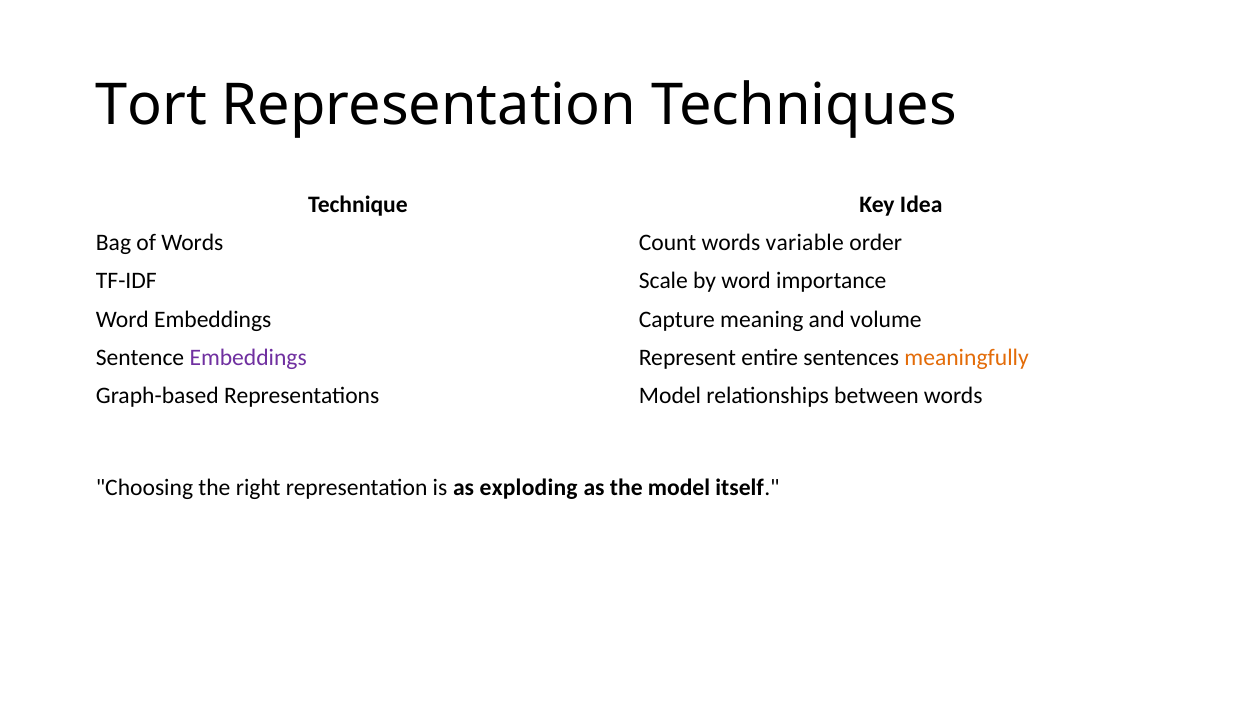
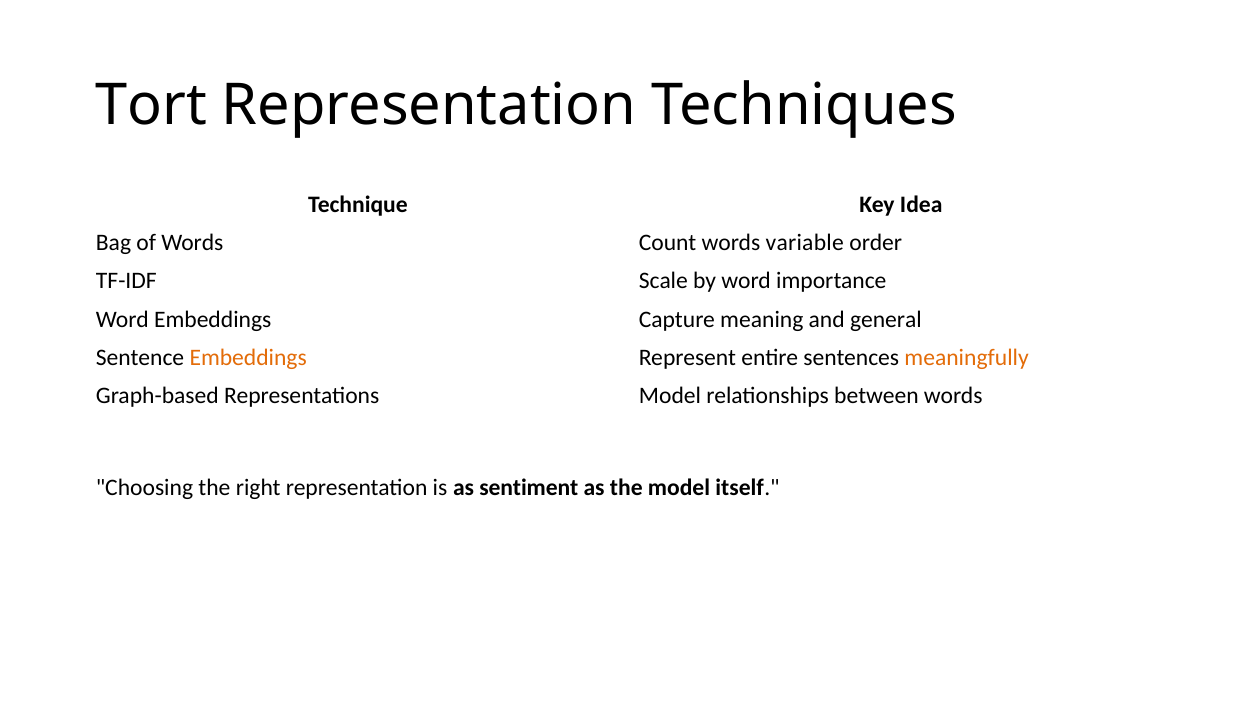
volume: volume -> general
Embeddings at (248, 358) colour: purple -> orange
exploding: exploding -> sentiment
